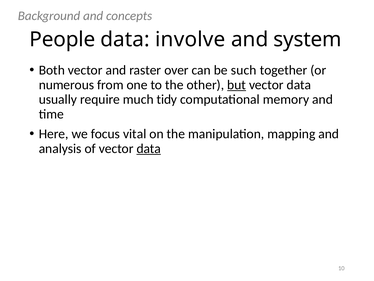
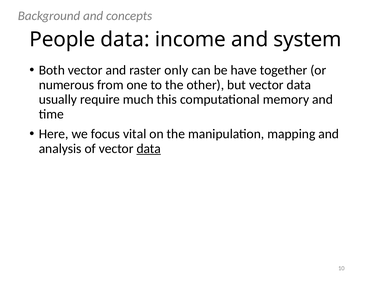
involve: involve -> income
over: over -> only
such: such -> have
but underline: present -> none
tidy: tidy -> this
